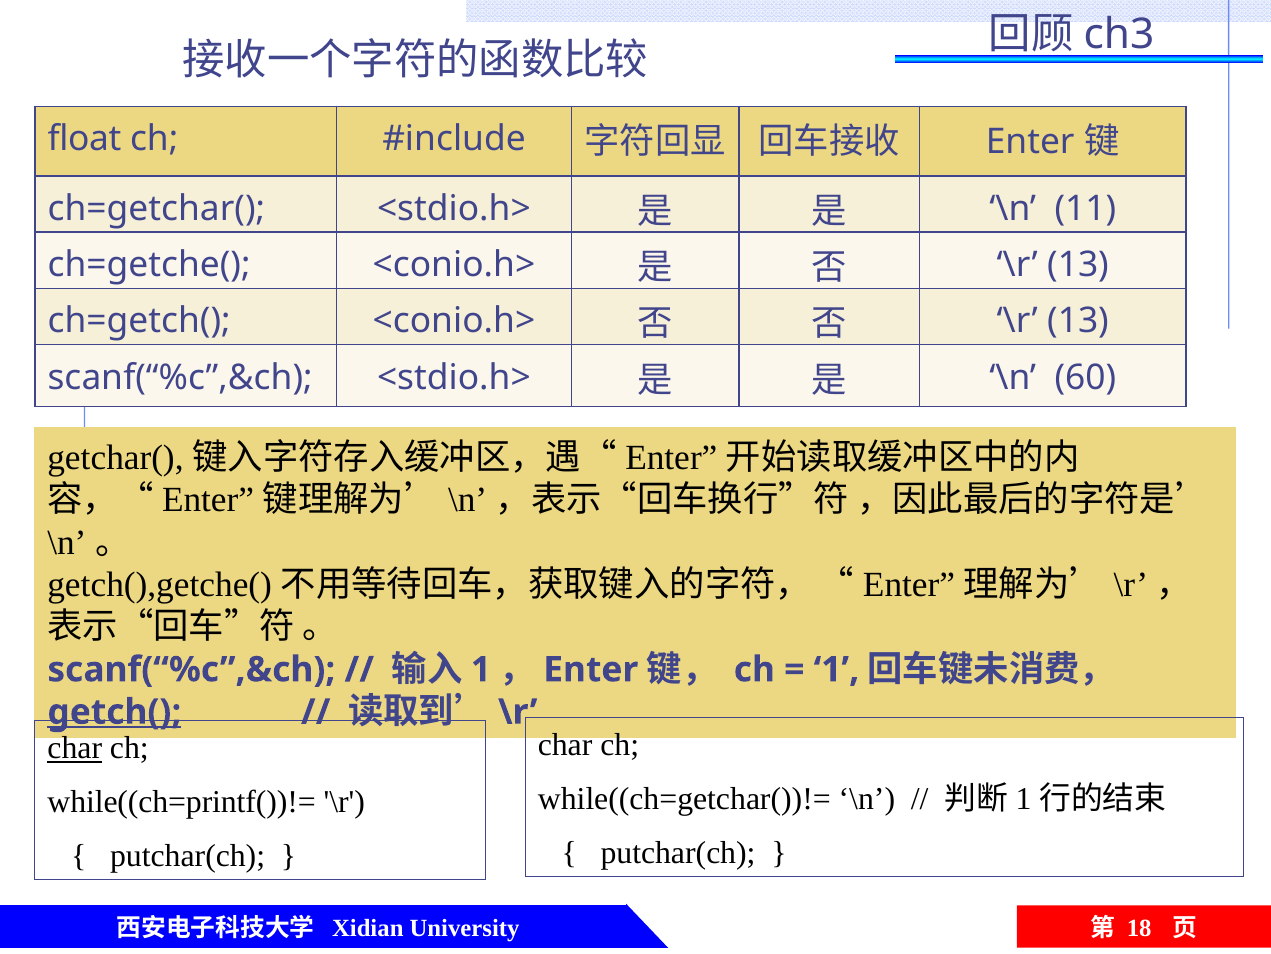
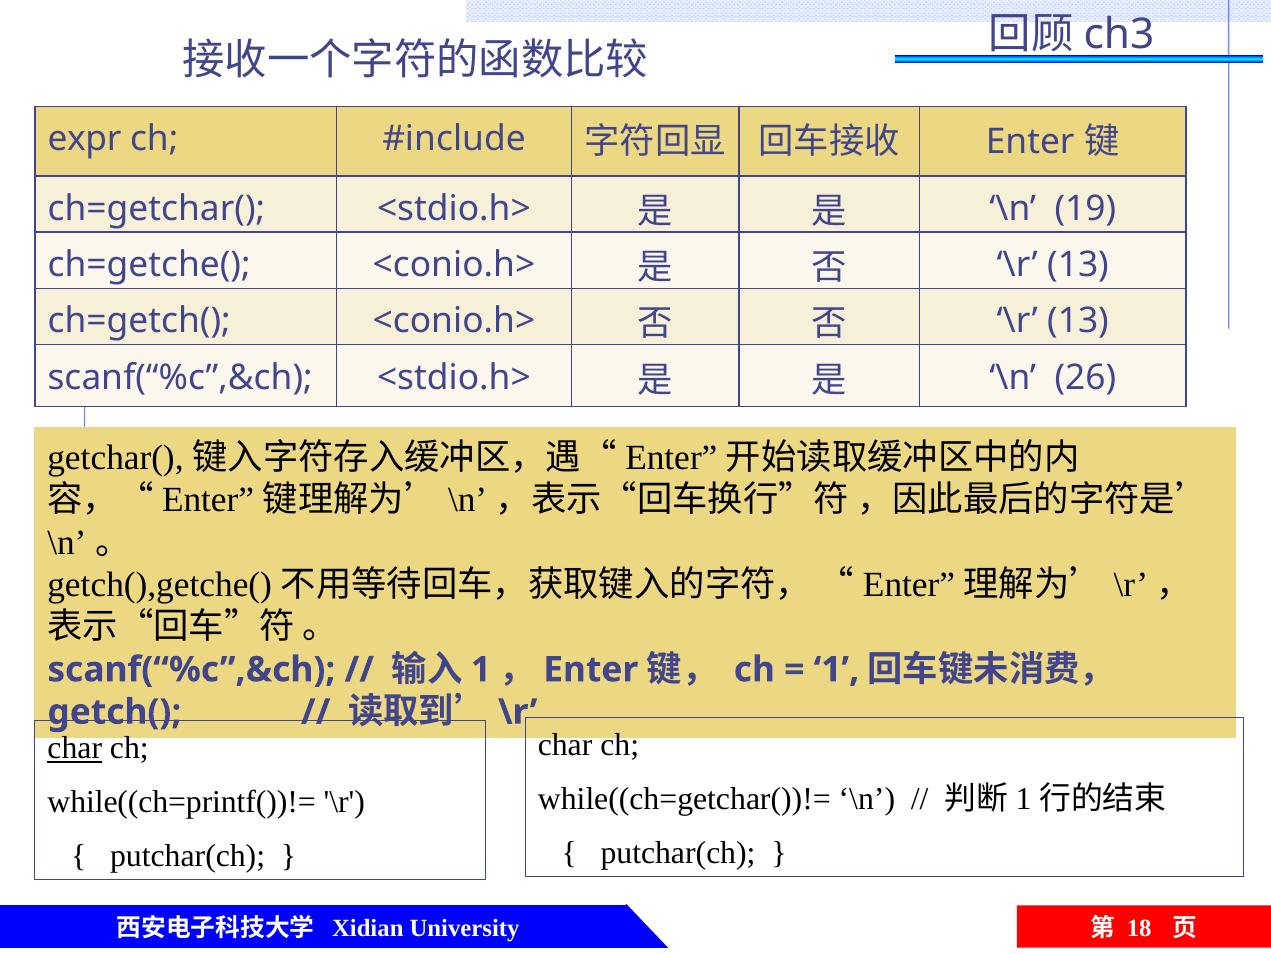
float: float -> expr
11: 11 -> 19
60: 60 -> 26
getch( underline: present -> none
